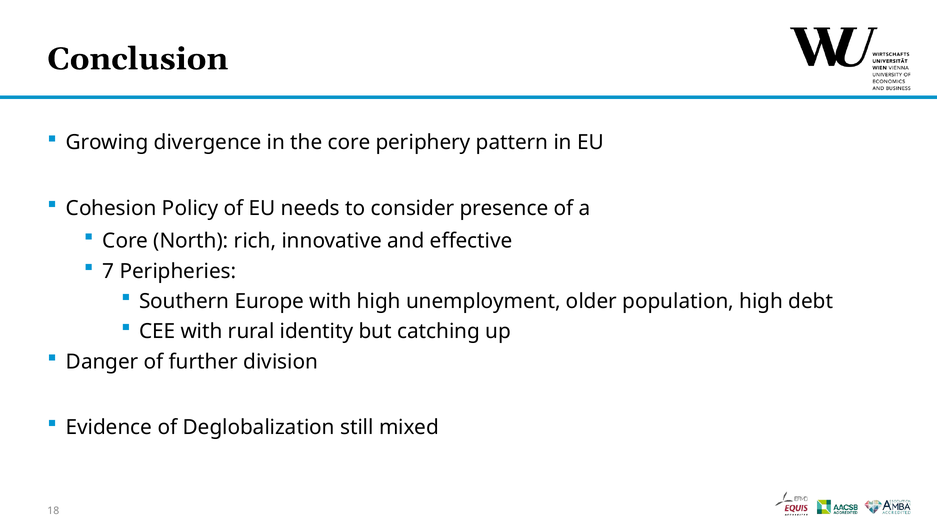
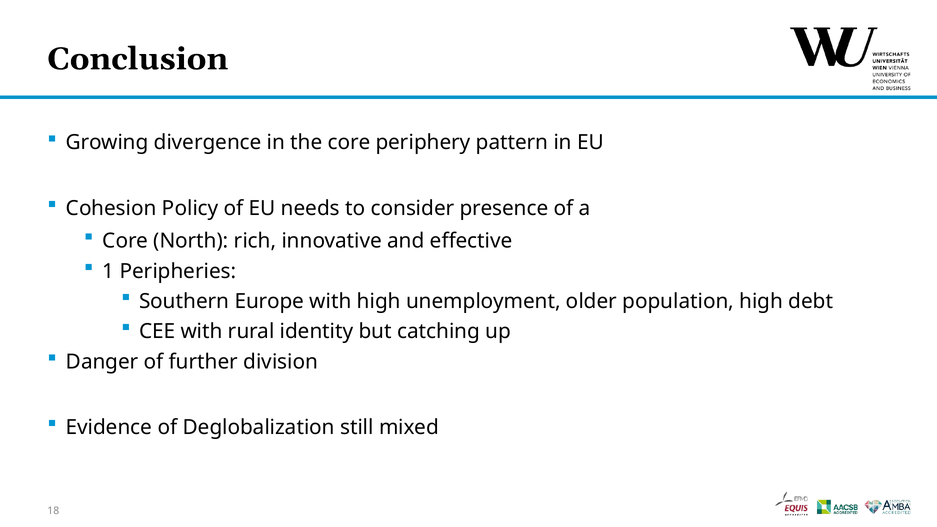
7: 7 -> 1
